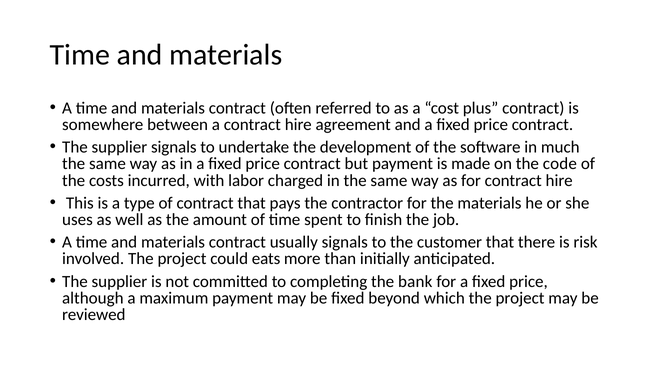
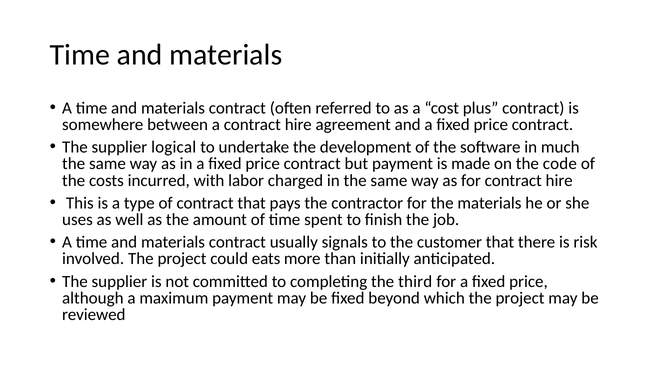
supplier signals: signals -> logical
bank: bank -> third
